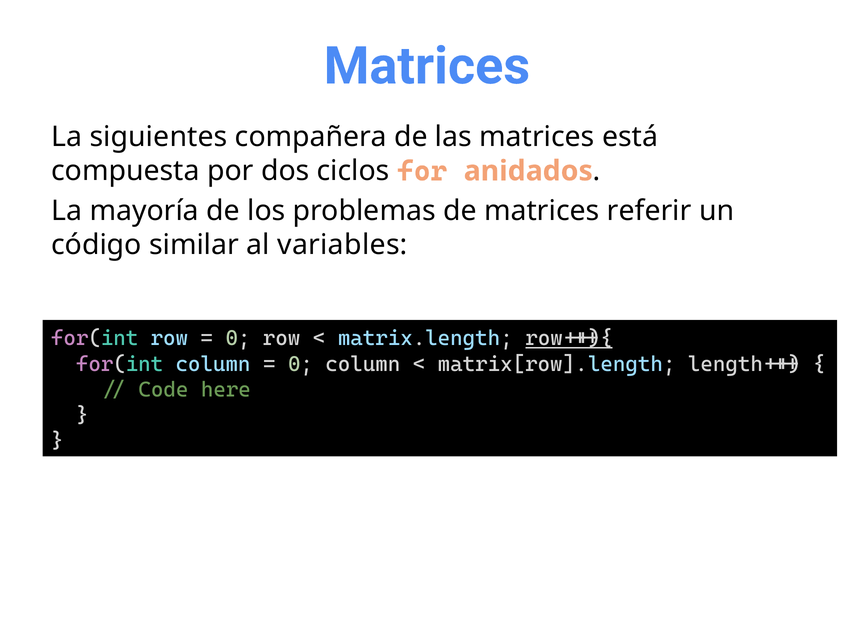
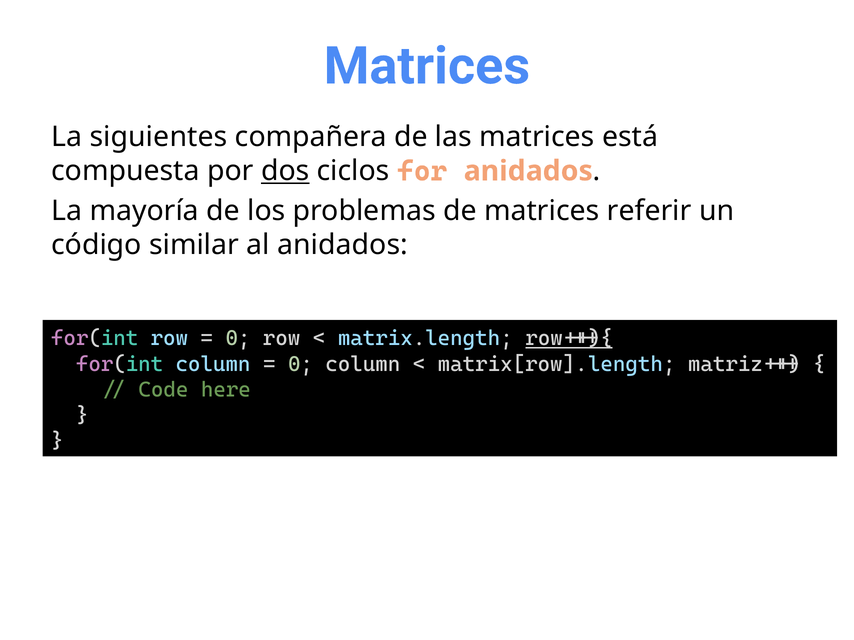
dos underline: none -> present
al variables: variables -> anidados
length++: length++ -> matriz++
